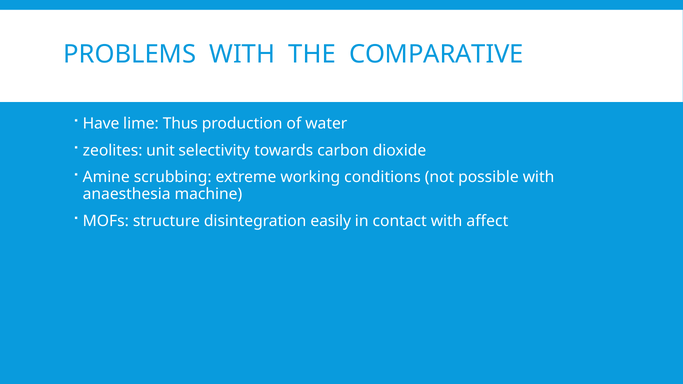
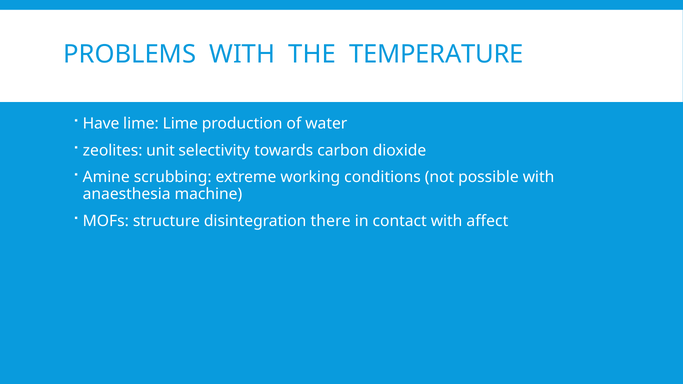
COMPARATIVE: COMPARATIVE -> TEMPERATURE
lime Thus: Thus -> Lime
easily: easily -> there
